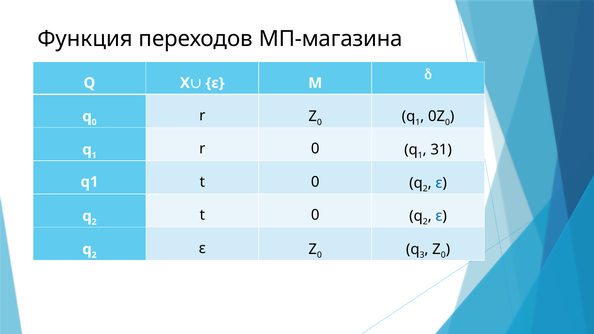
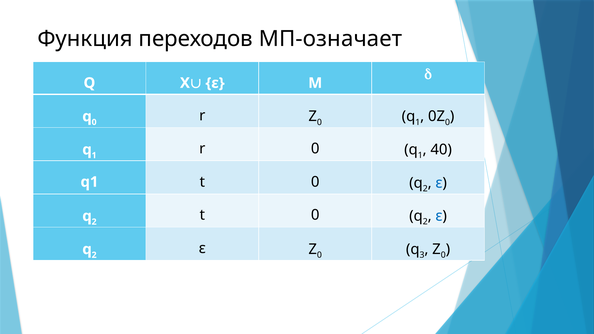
МП-магазина: МП-магазина -> МП-означает
31: 31 -> 40
